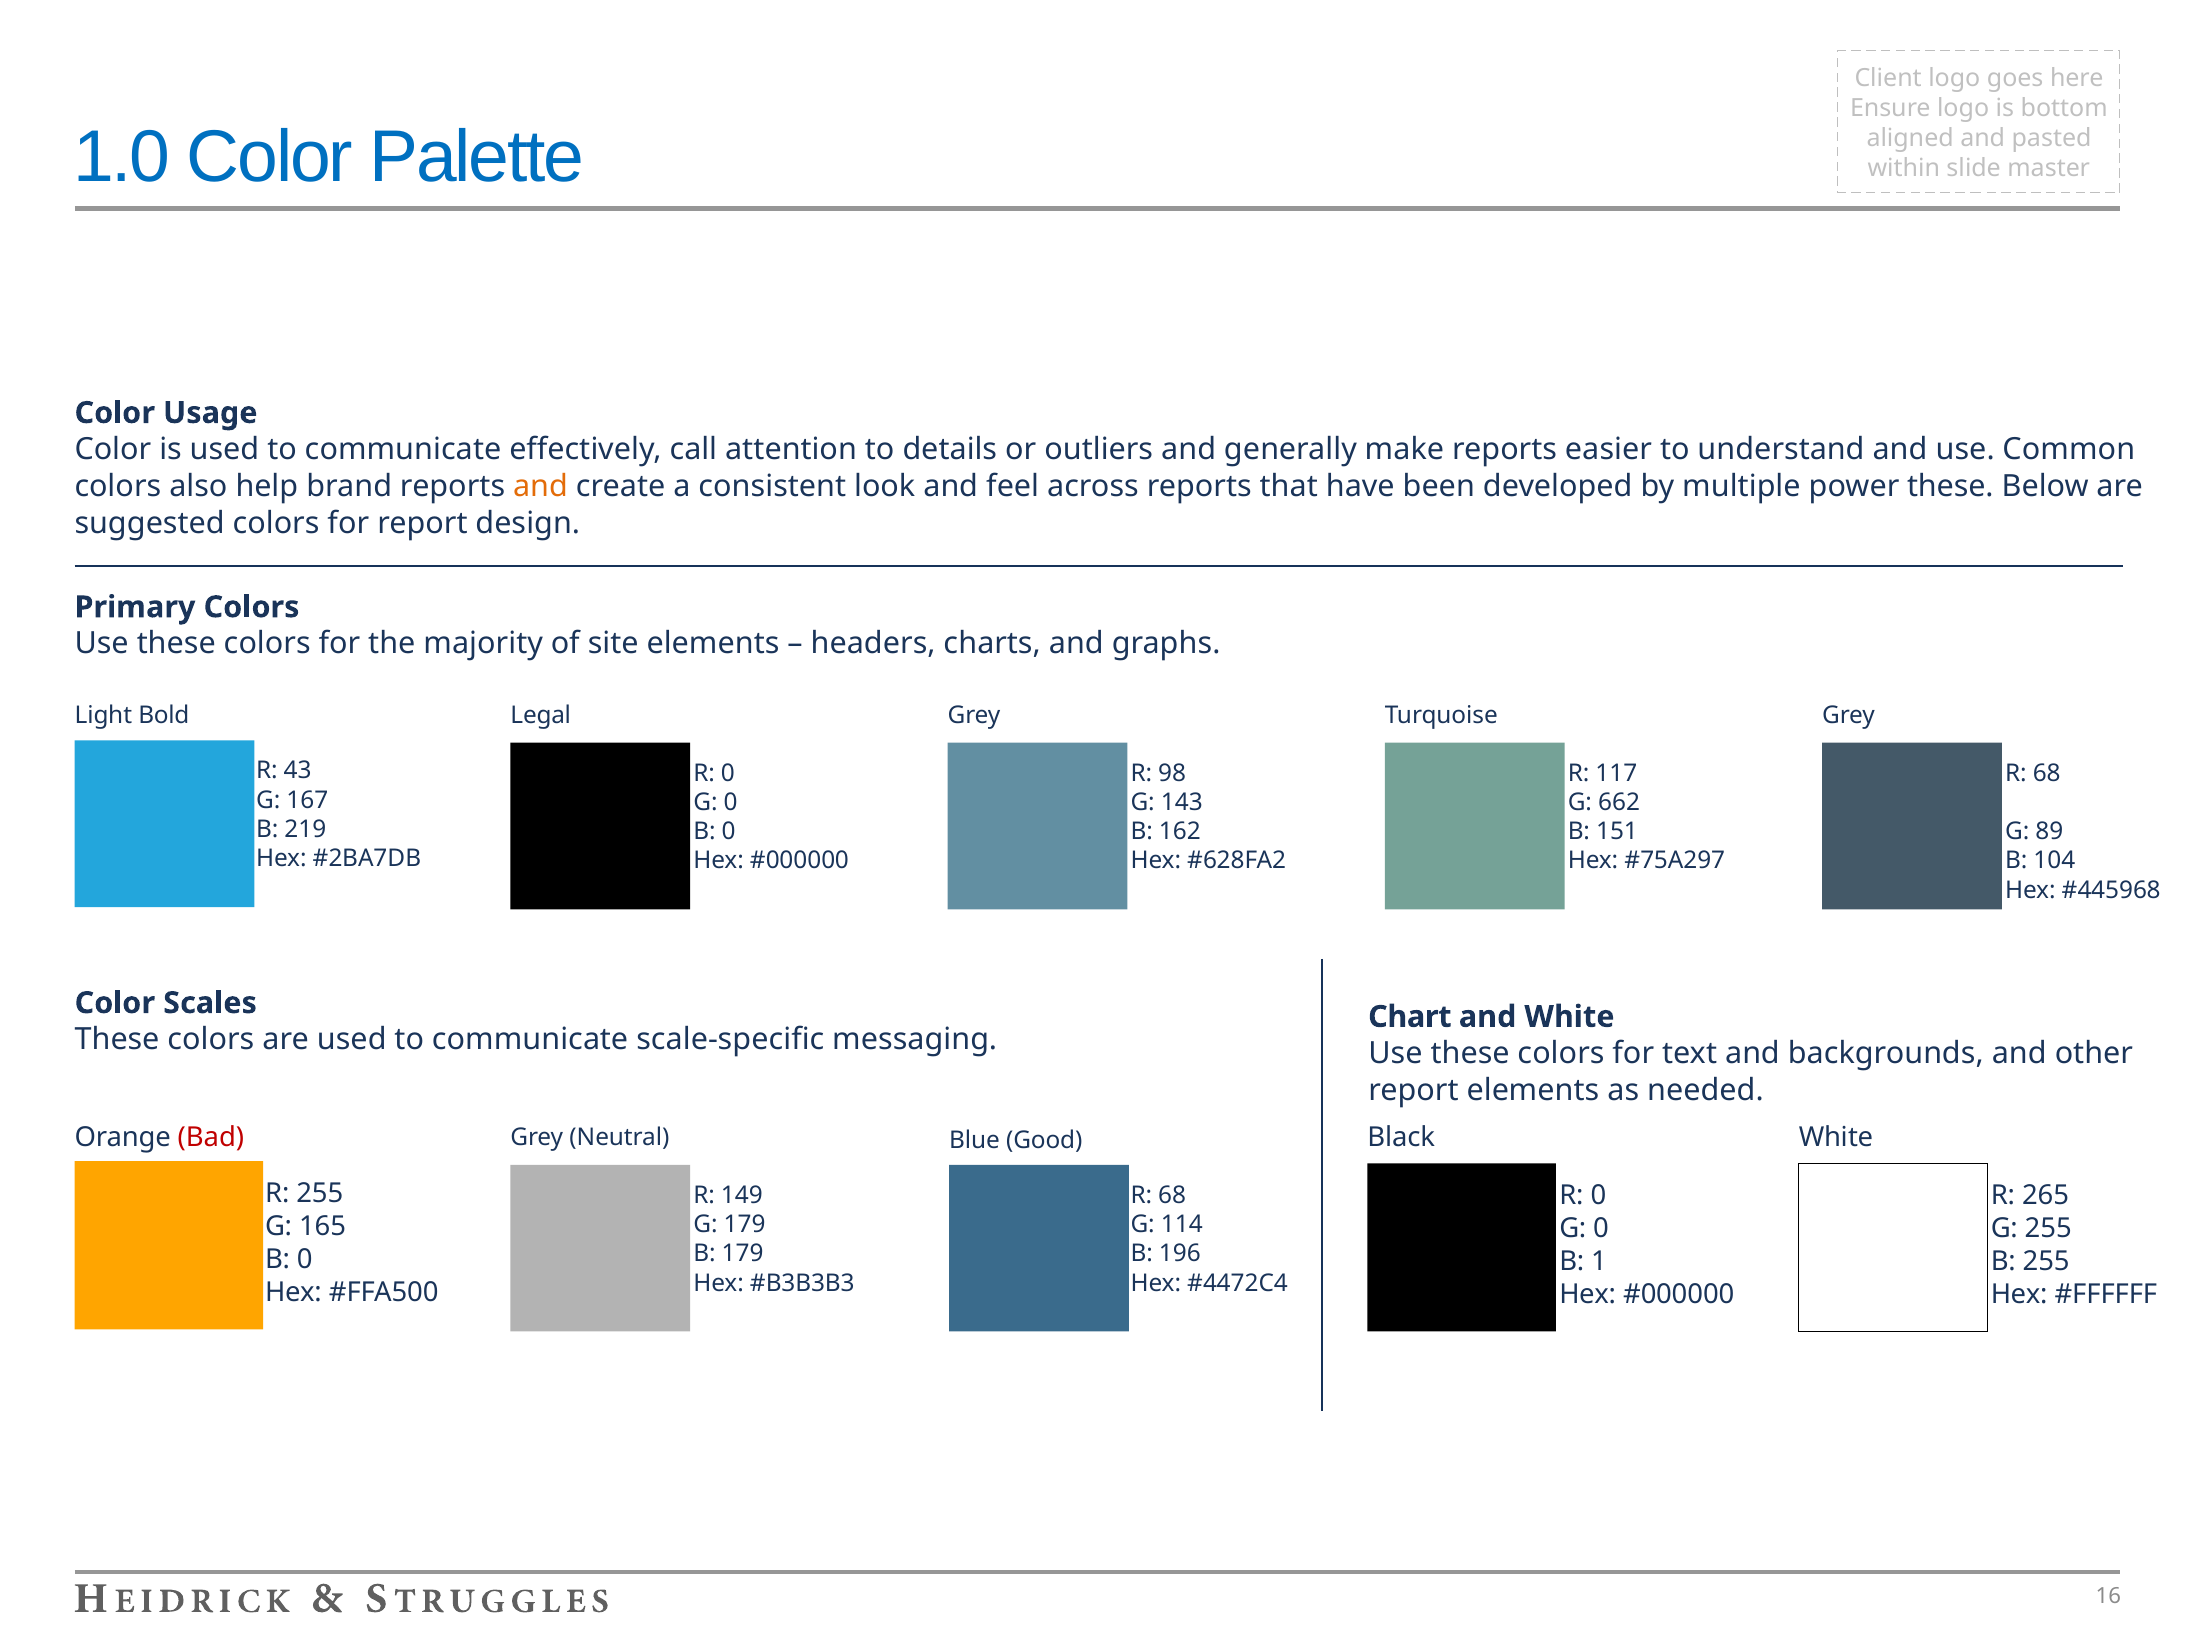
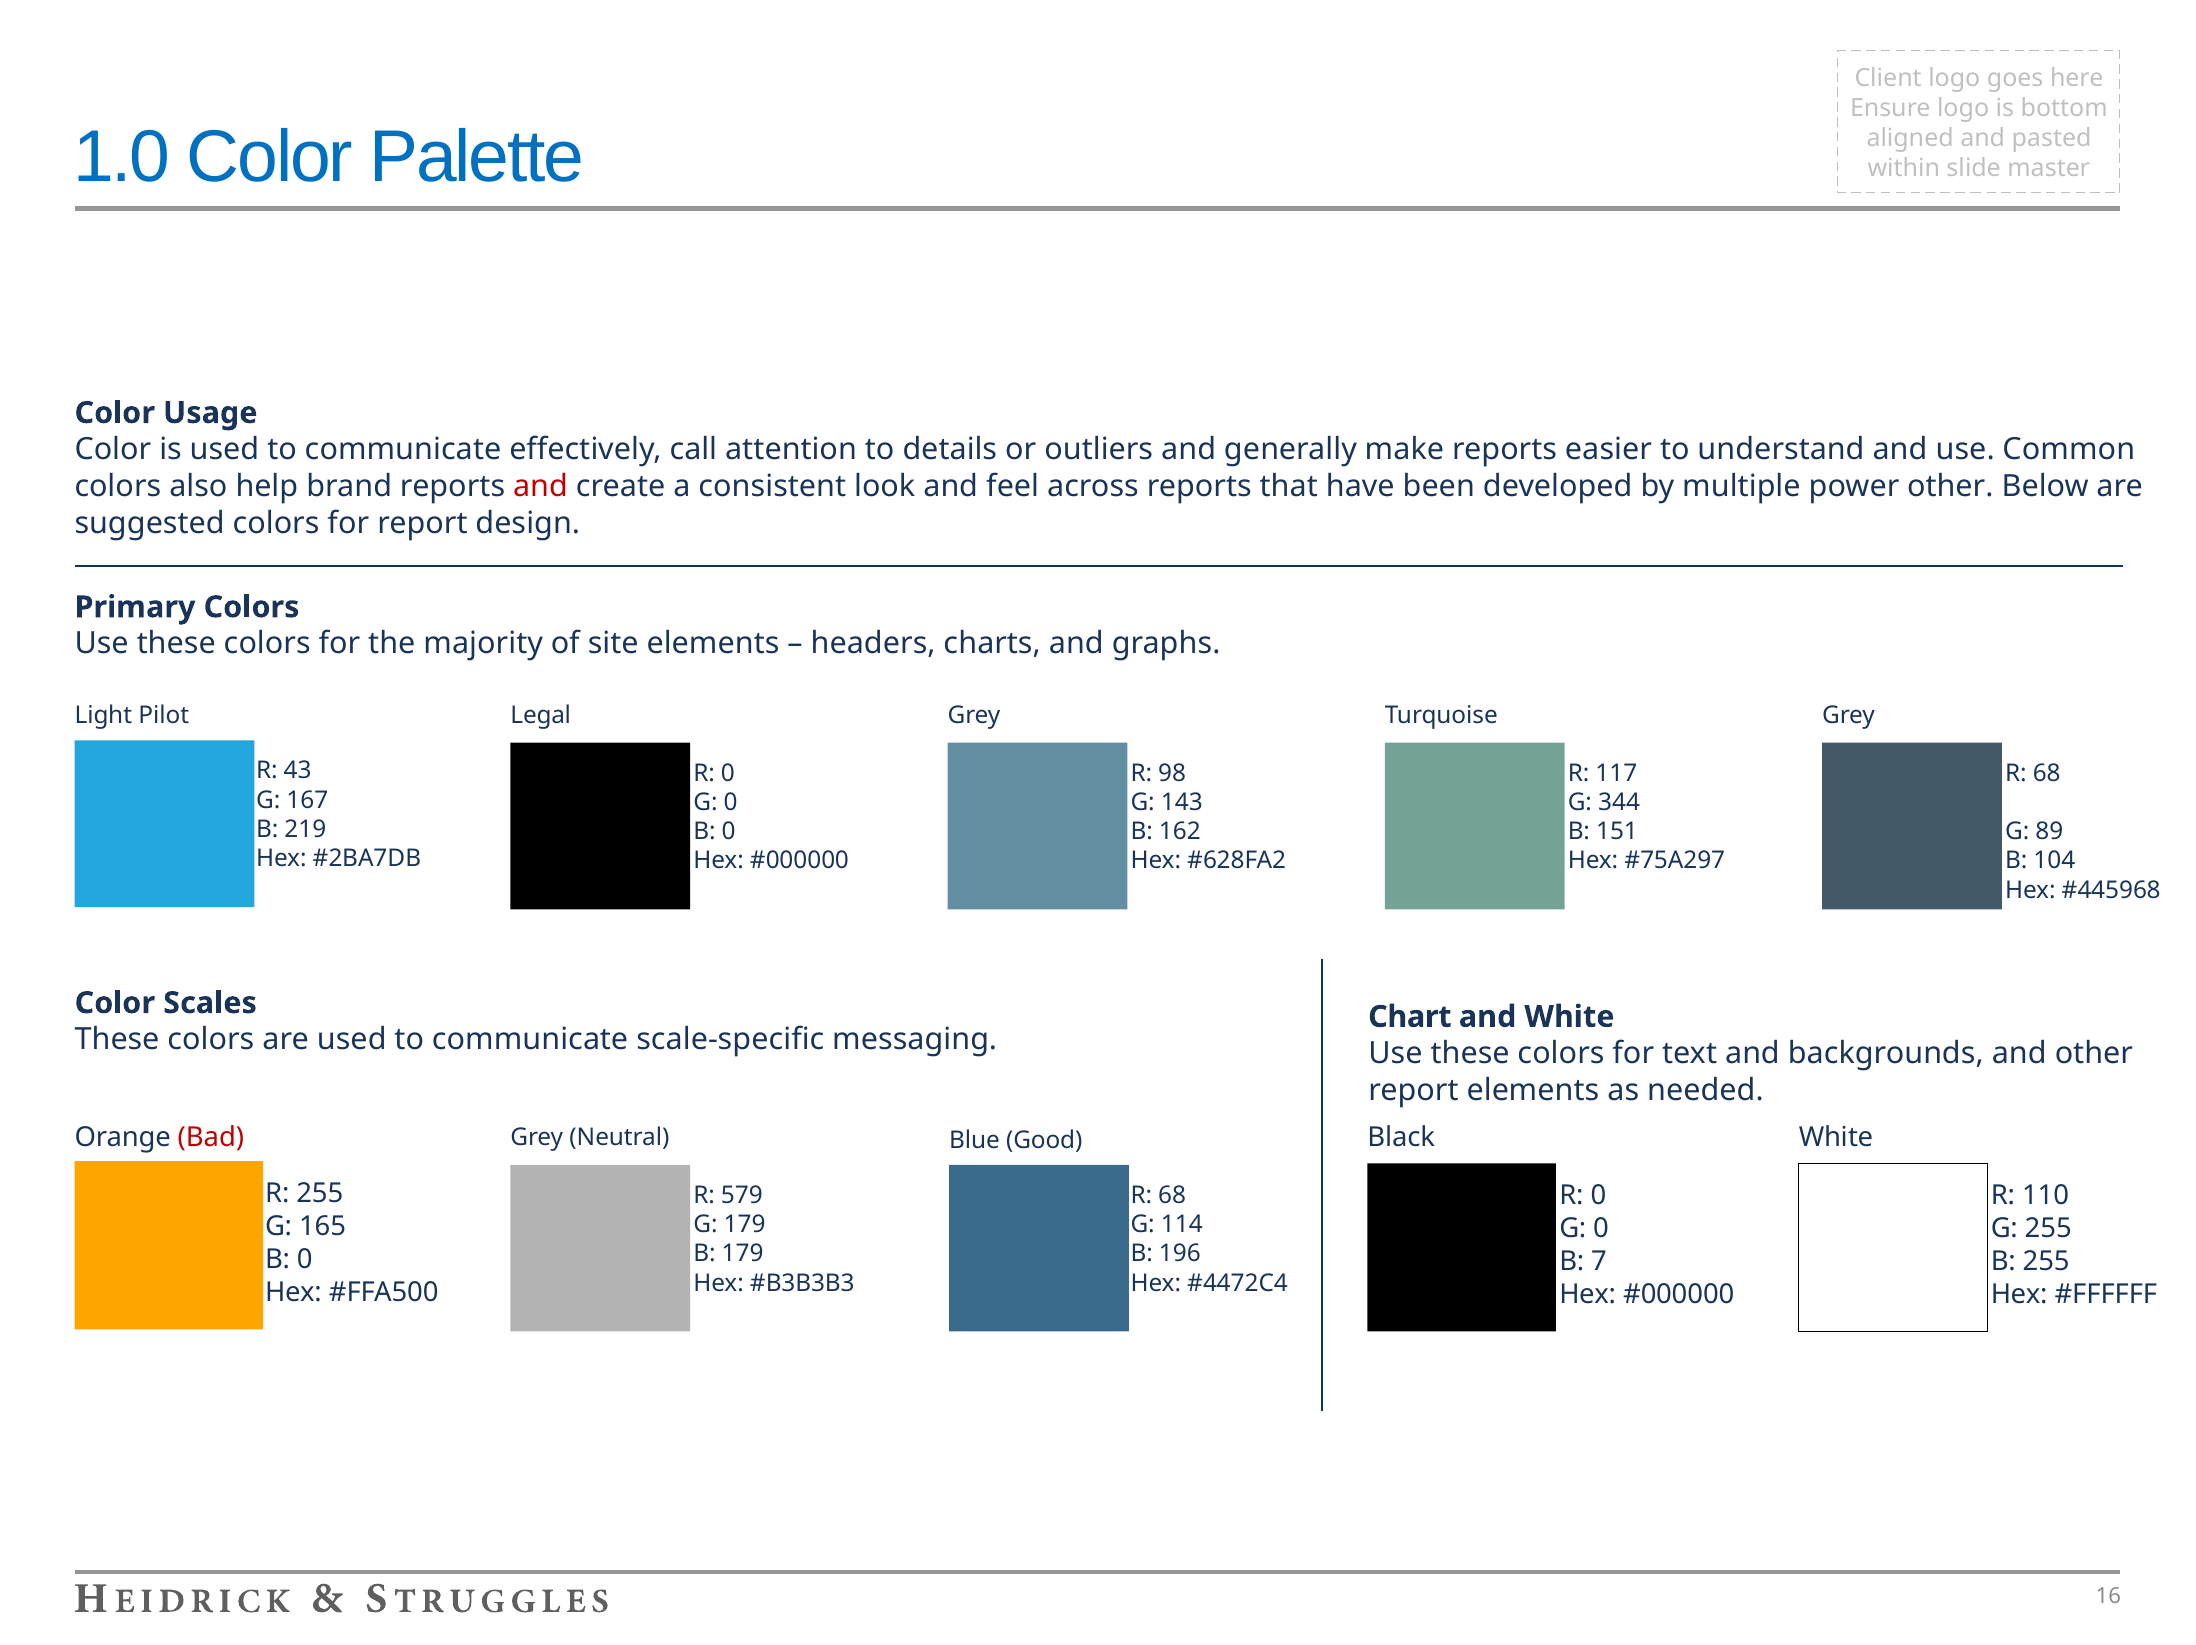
and at (540, 486) colour: orange -> red
power these: these -> other
Bold: Bold -> Pilot
662: 662 -> 344
265: 265 -> 110
149: 149 -> 579
1: 1 -> 7
